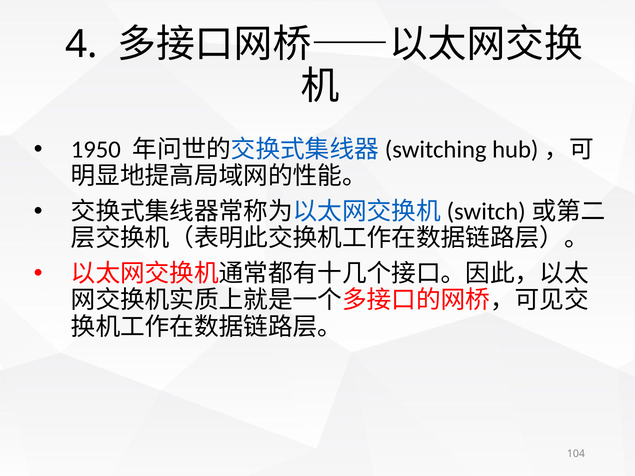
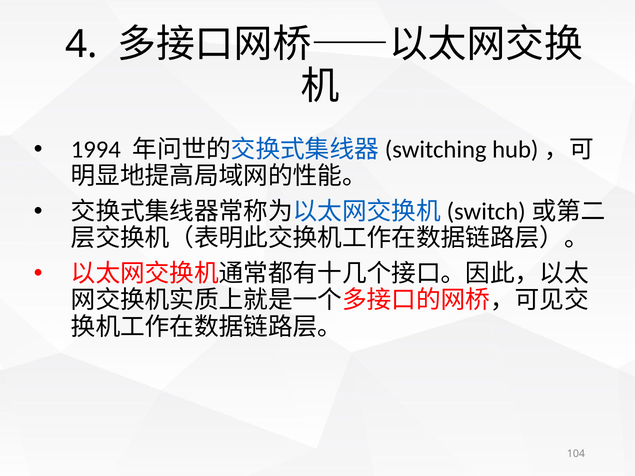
1950: 1950 -> 1994
